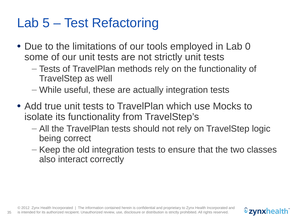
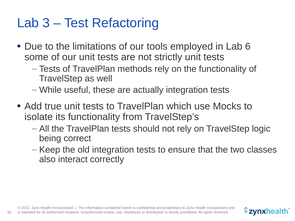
5: 5 -> 3
0: 0 -> 6
